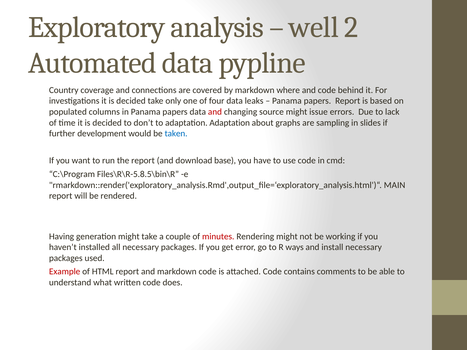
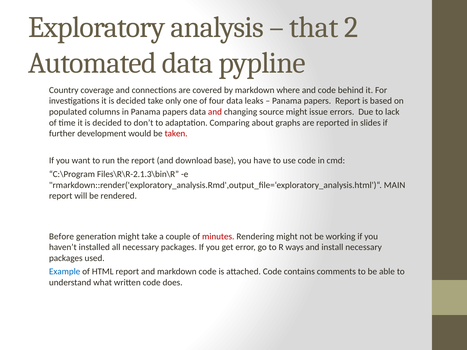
well: well -> that
adaptation Adaptation: Adaptation -> Comparing
sampling: sampling -> reported
taken colour: blue -> red
Files\R\R-5.8.5\bin\R: Files\R\R-5.8.5\bin\R -> Files\R\R-2.1.3\bin\R
Having: Having -> Before
Example colour: red -> blue
